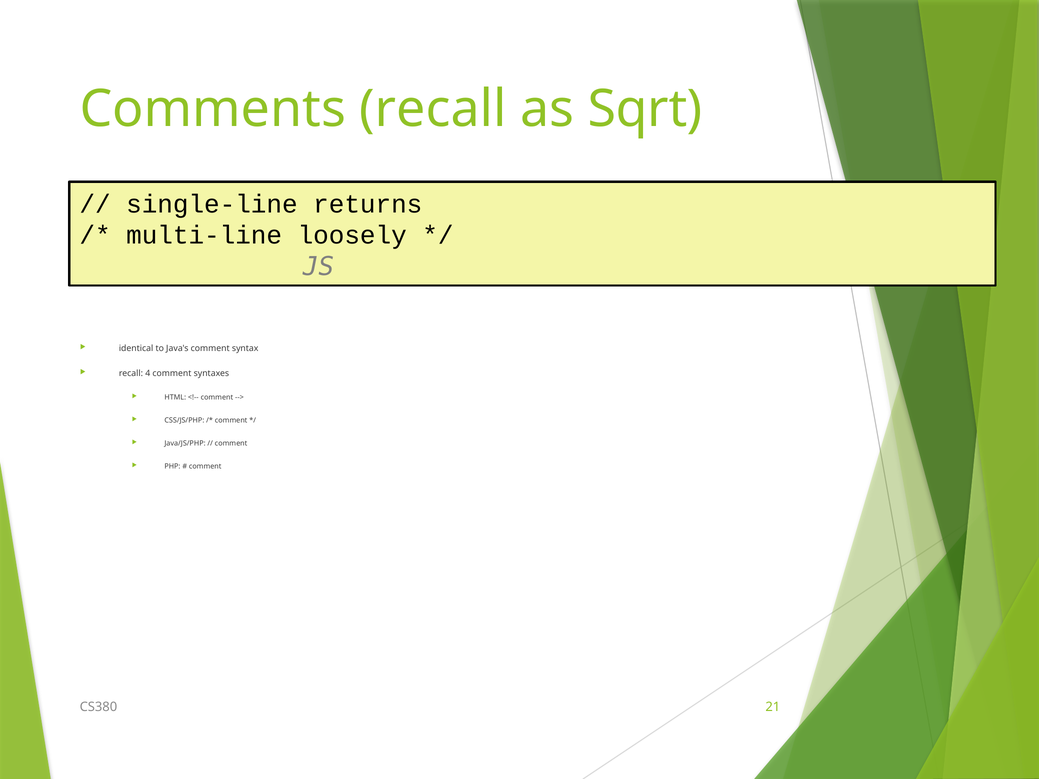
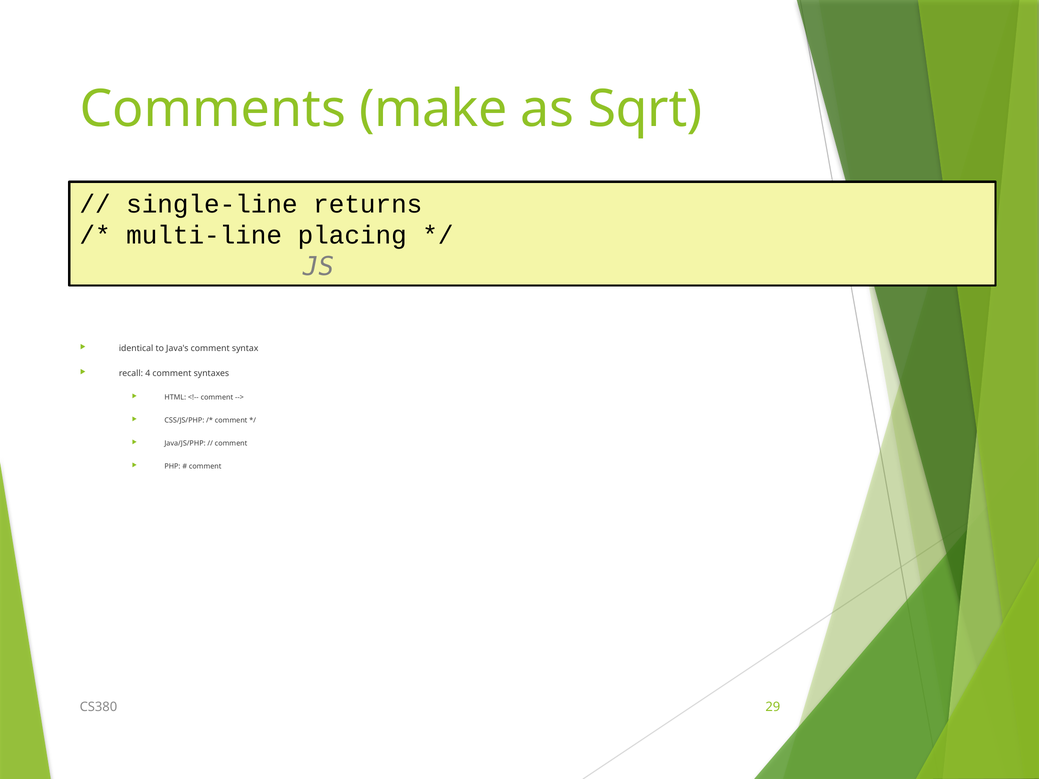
Comments recall: recall -> make
loosely: loosely -> placing
21: 21 -> 29
